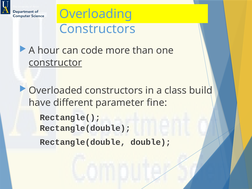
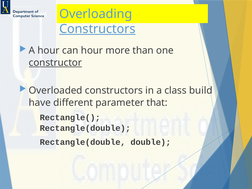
Constructors at (97, 29) underline: none -> present
can code: code -> hour
fine: fine -> that
